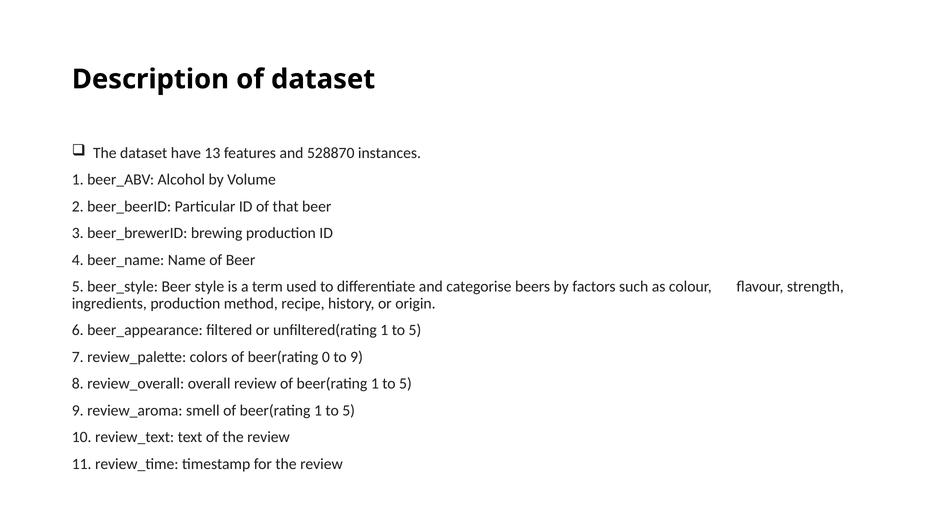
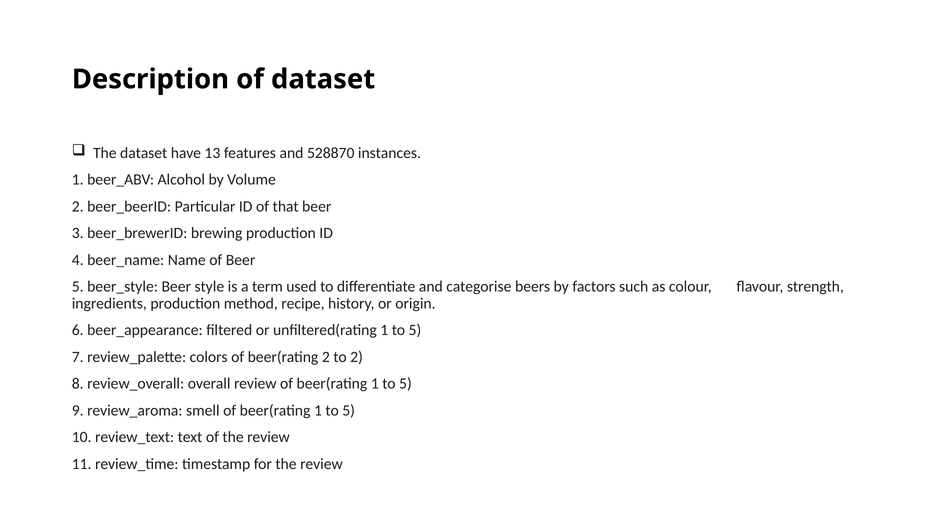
beer(rating 0: 0 -> 2
to 9: 9 -> 2
